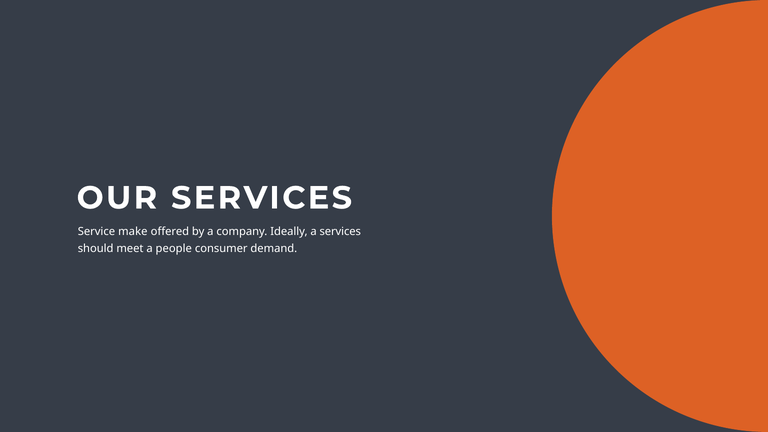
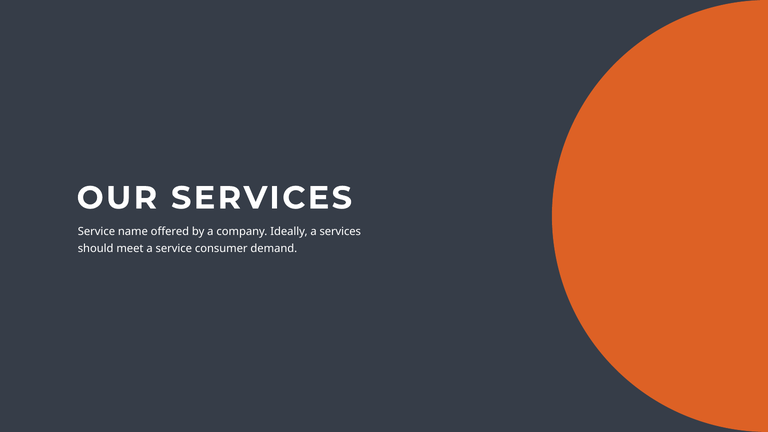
make: make -> name
a people: people -> service
